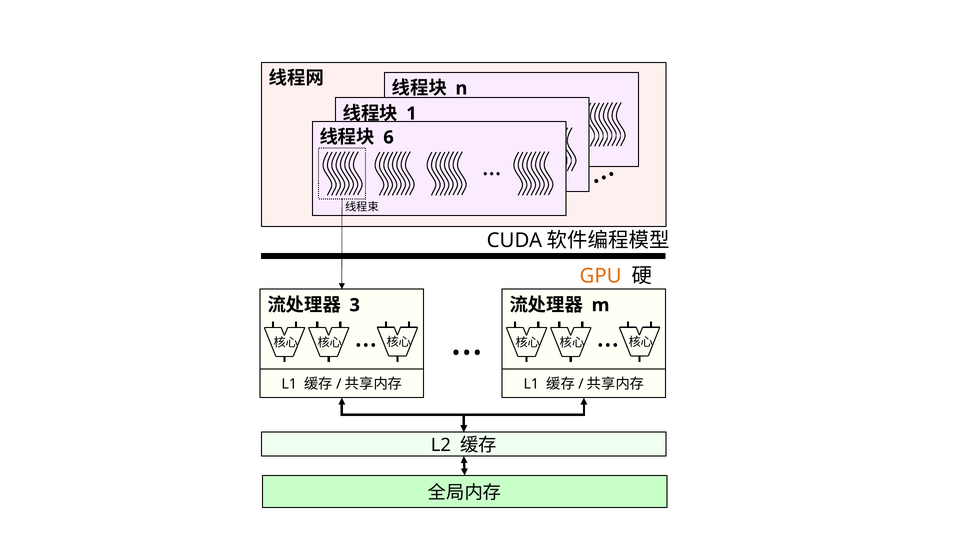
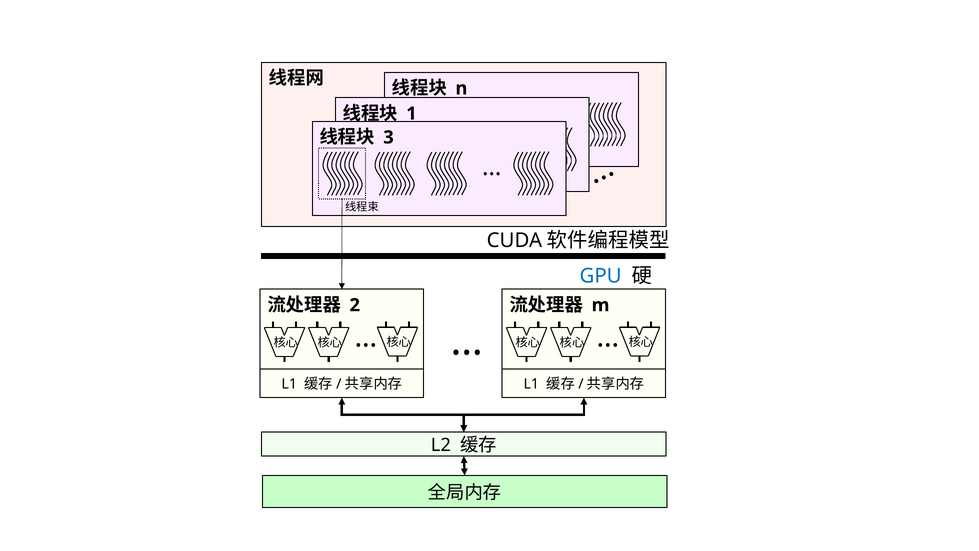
6: 6 -> 3
GPU colour: orange -> blue
3: 3 -> 2
